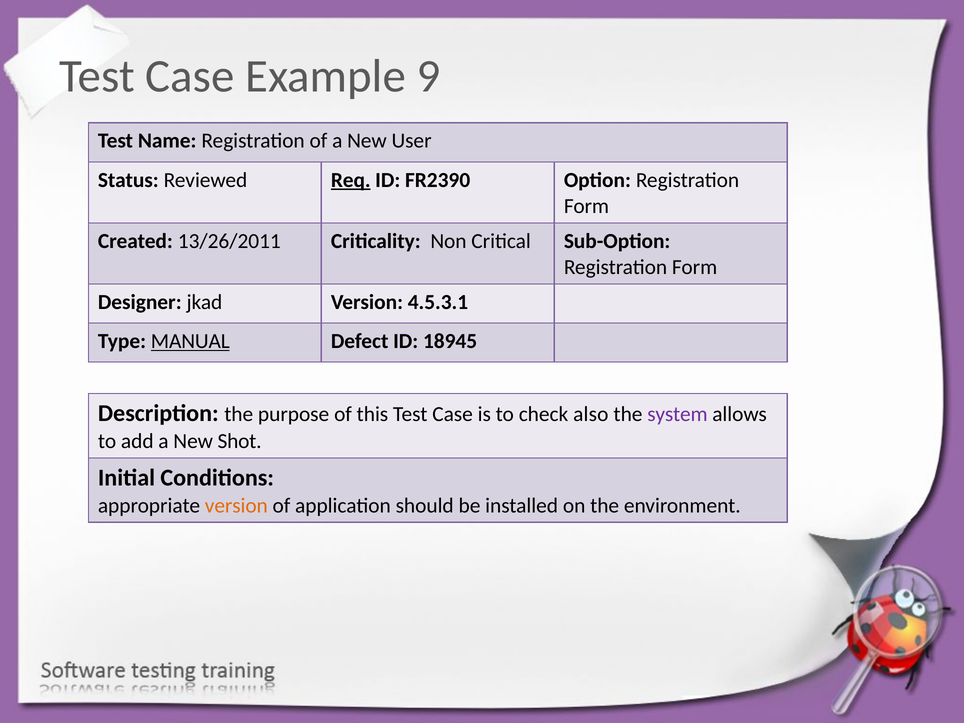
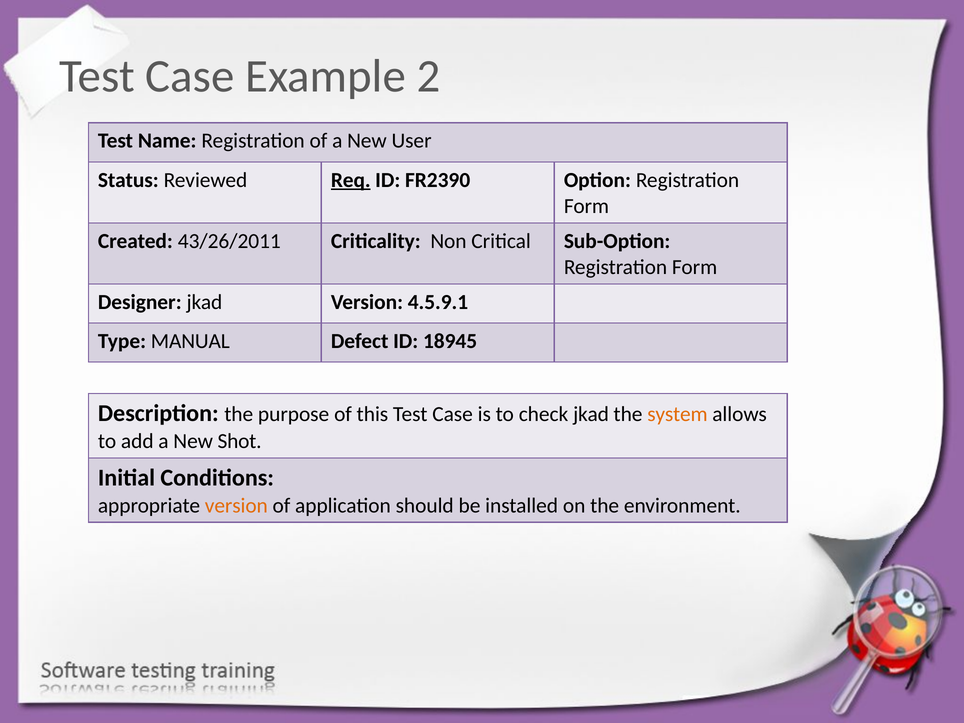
9: 9 -> 2
13/26/2011: 13/26/2011 -> 43/26/2011
4.5.3.1: 4.5.3.1 -> 4.5.9.1
MANUAL underline: present -> none
check also: also -> jkad
system colour: purple -> orange
